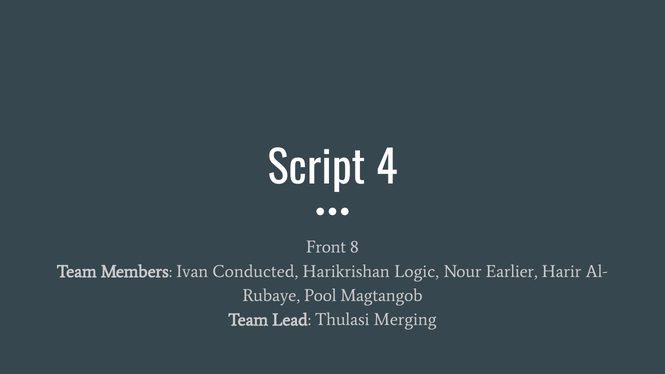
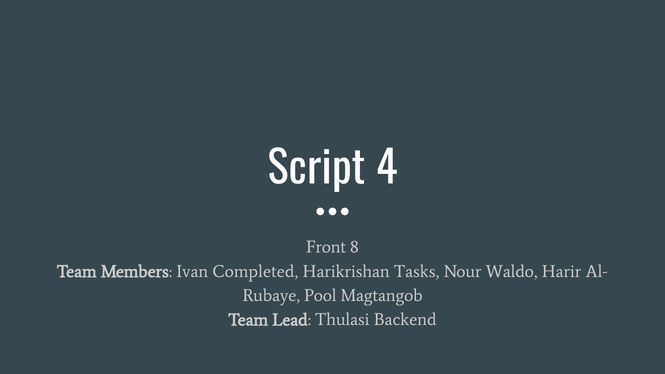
Conducted: Conducted -> Completed
Logic: Logic -> Tasks
Earlier: Earlier -> Waldo
Merging: Merging -> Backend
